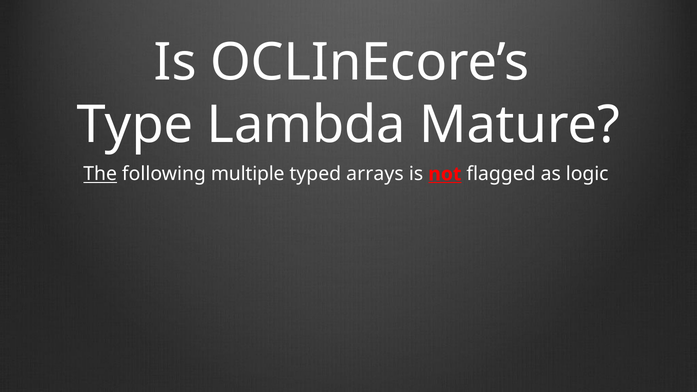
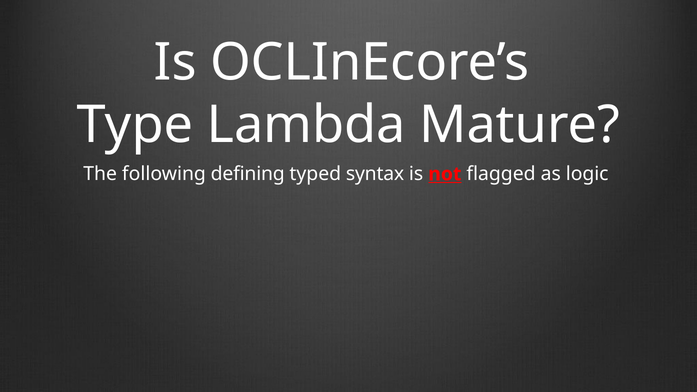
The underline: present -> none
multiple: multiple -> defining
arrays: arrays -> syntax
